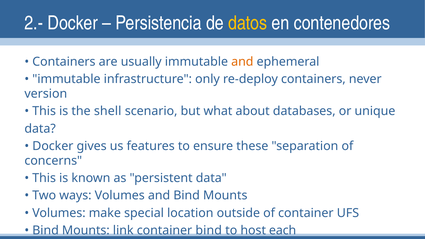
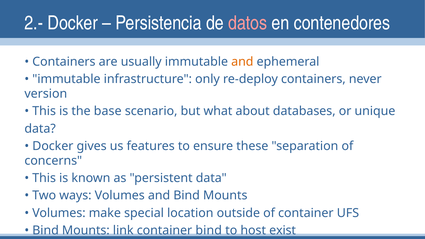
datos colour: yellow -> pink
shell: shell -> base
each: each -> exist
